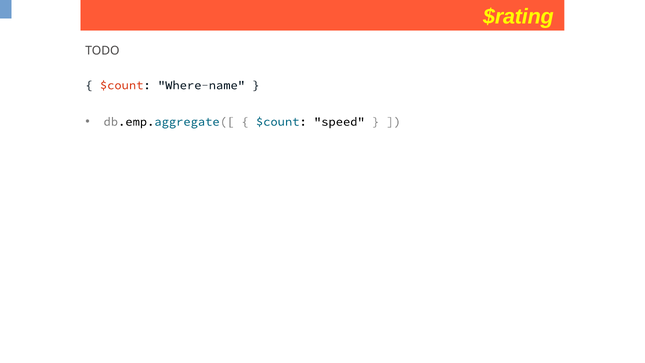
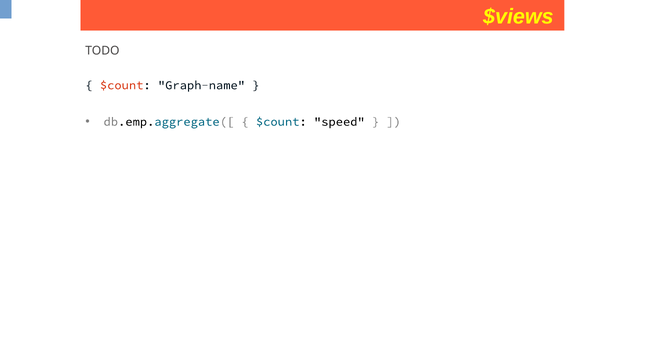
$rating: $rating -> $views
Where-name: Where-name -> Graph-name
